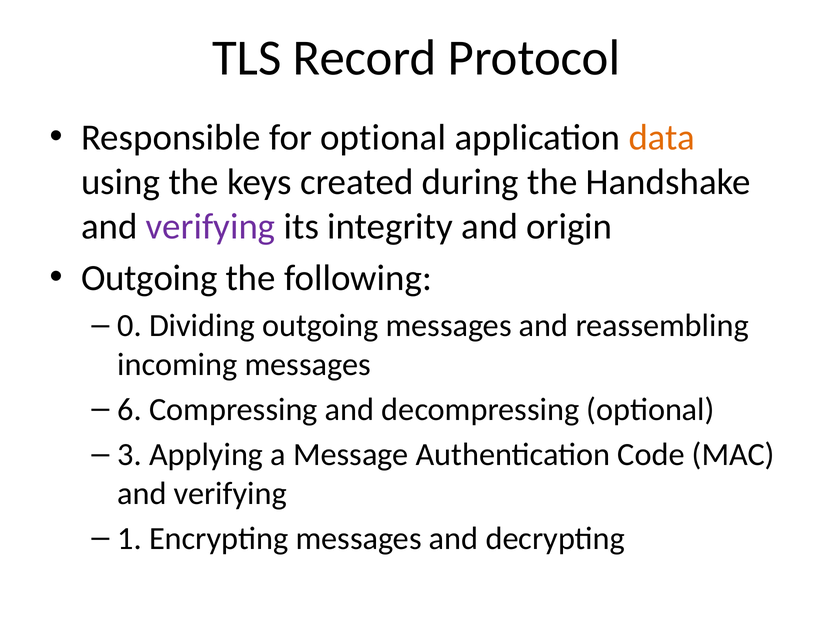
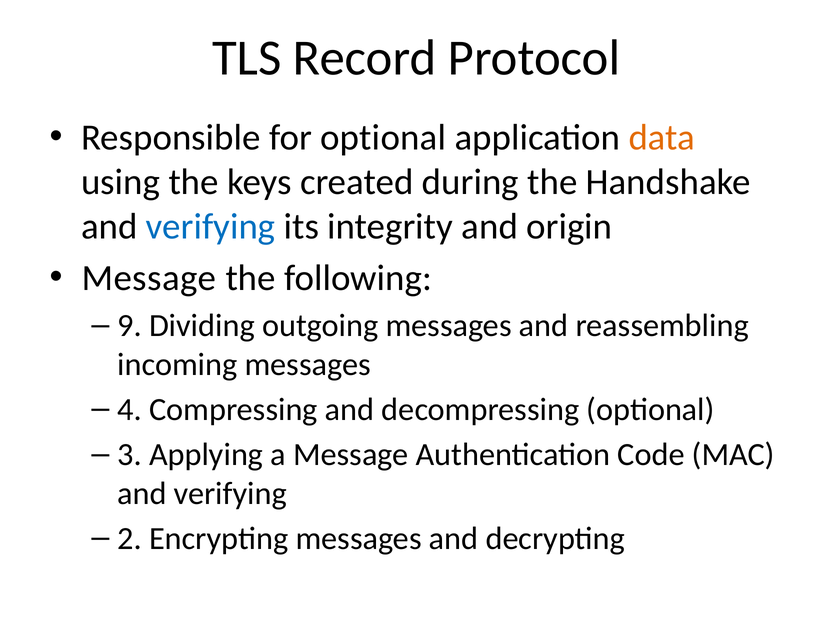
verifying at (211, 226) colour: purple -> blue
Outgoing at (149, 278): Outgoing -> Message
0: 0 -> 9
6: 6 -> 4
1: 1 -> 2
